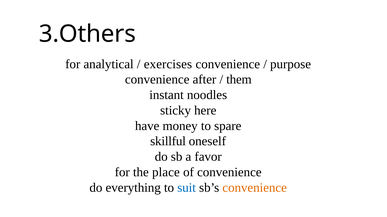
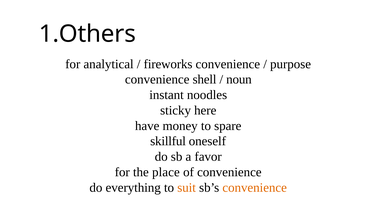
3.Others: 3.Others -> 1.Others
exercises: exercises -> fireworks
after: after -> shell
them: them -> noun
suit colour: blue -> orange
